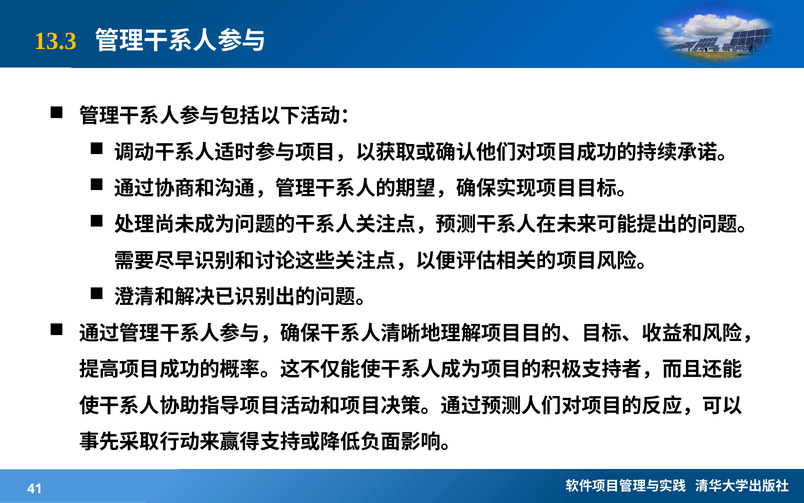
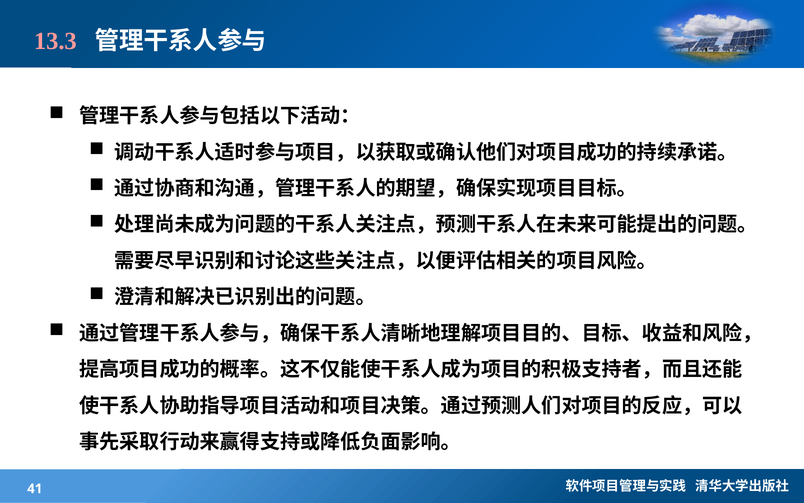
13.3 colour: yellow -> pink
